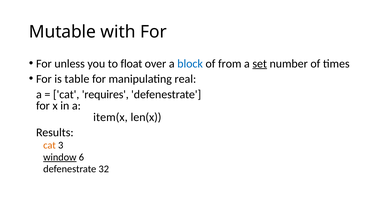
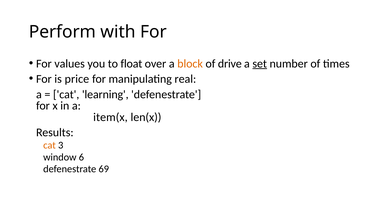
Mutable: Mutable -> Perform
unless: unless -> values
block colour: blue -> orange
from: from -> drive
table: table -> price
requires: requires -> learning
window underline: present -> none
32: 32 -> 69
